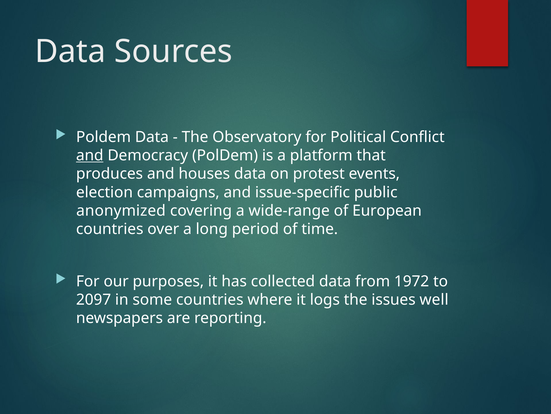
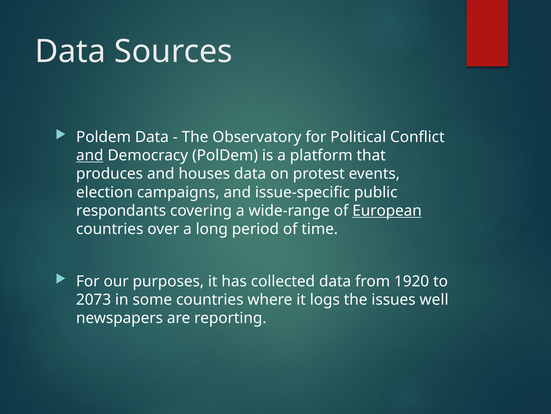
anonymized: anonymized -> respondants
European underline: none -> present
1972: 1972 -> 1920
2097: 2097 -> 2073
